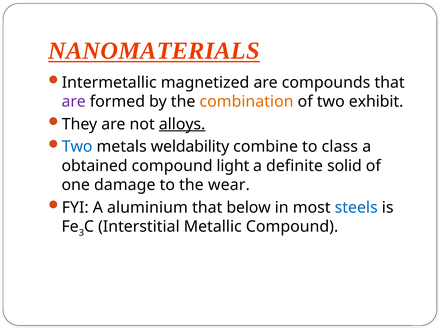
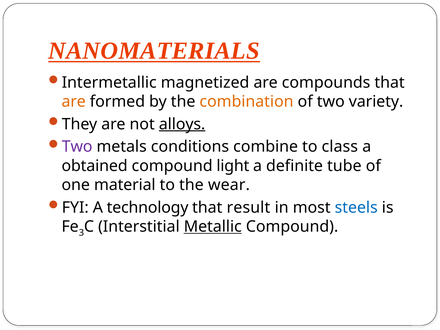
are at (74, 102) colour: purple -> orange
exhibit: exhibit -> variety
Two at (77, 147) colour: blue -> purple
weldability: weldability -> conditions
solid: solid -> tube
damage: damage -> material
aluminium: aluminium -> technology
below: below -> result
Metallic underline: none -> present
